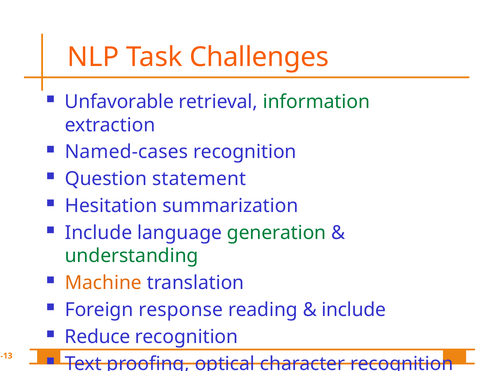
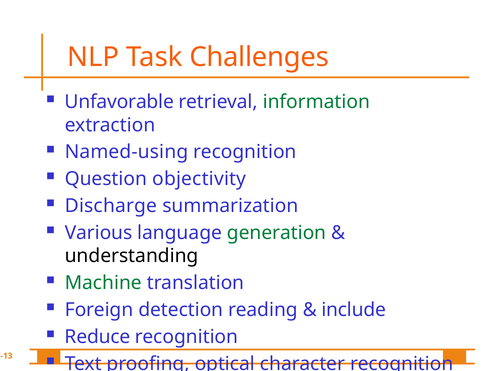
Named-cases: Named-cases -> Named-using
statement: statement -> objectivity
Hesitation: Hesitation -> Discharge
Include at (99, 233): Include -> Various
understanding colour: green -> black
Machine colour: orange -> green
response: response -> detection
